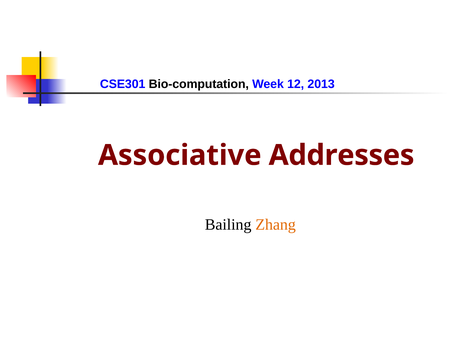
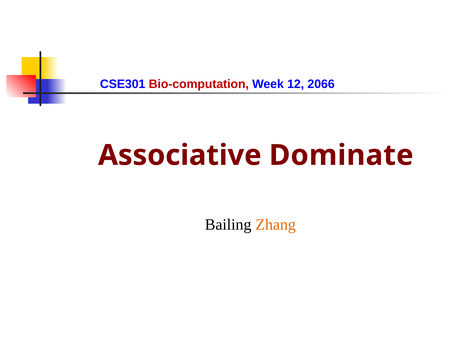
Bio-computation colour: black -> red
2013: 2013 -> 2066
Addresses: Addresses -> Dominate
